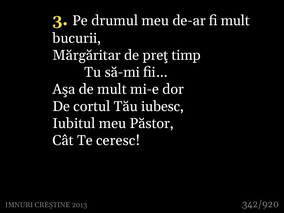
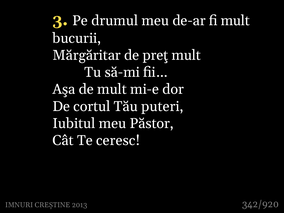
preţ timp: timp -> mult
iubesc: iubesc -> puteri
